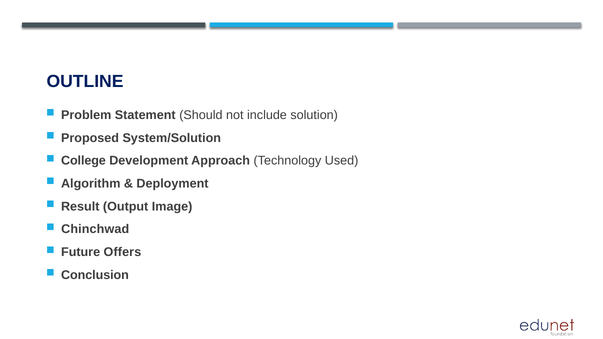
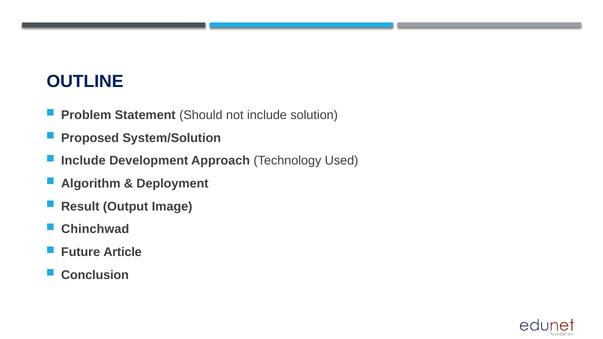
College at (83, 161): College -> Include
Offers: Offers -> Article
